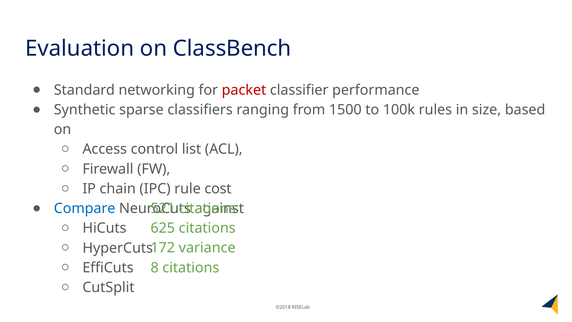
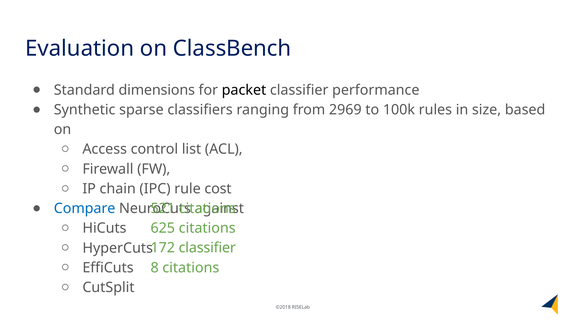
networking: networking -> dimensions
packet colour: red -> black
1500: 1500 -> 2969
172 variance: variance -> classifier
